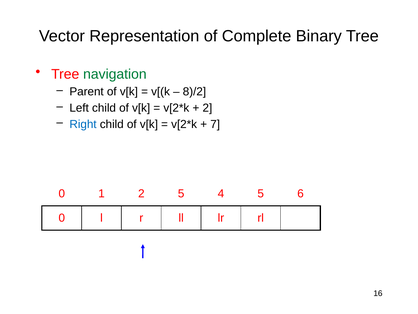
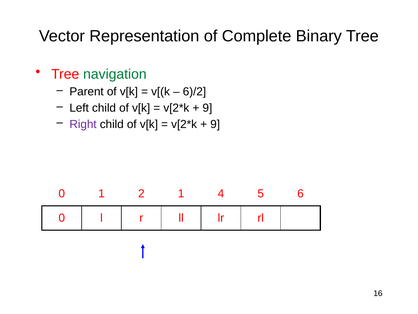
8)/2: 8)/2 -> 6)/2
2 at (207, 108): 2 -> 9
Right colour: blue -> purple
7 at (215, 124): 7 -> 9
2 5: 5 -> 1
